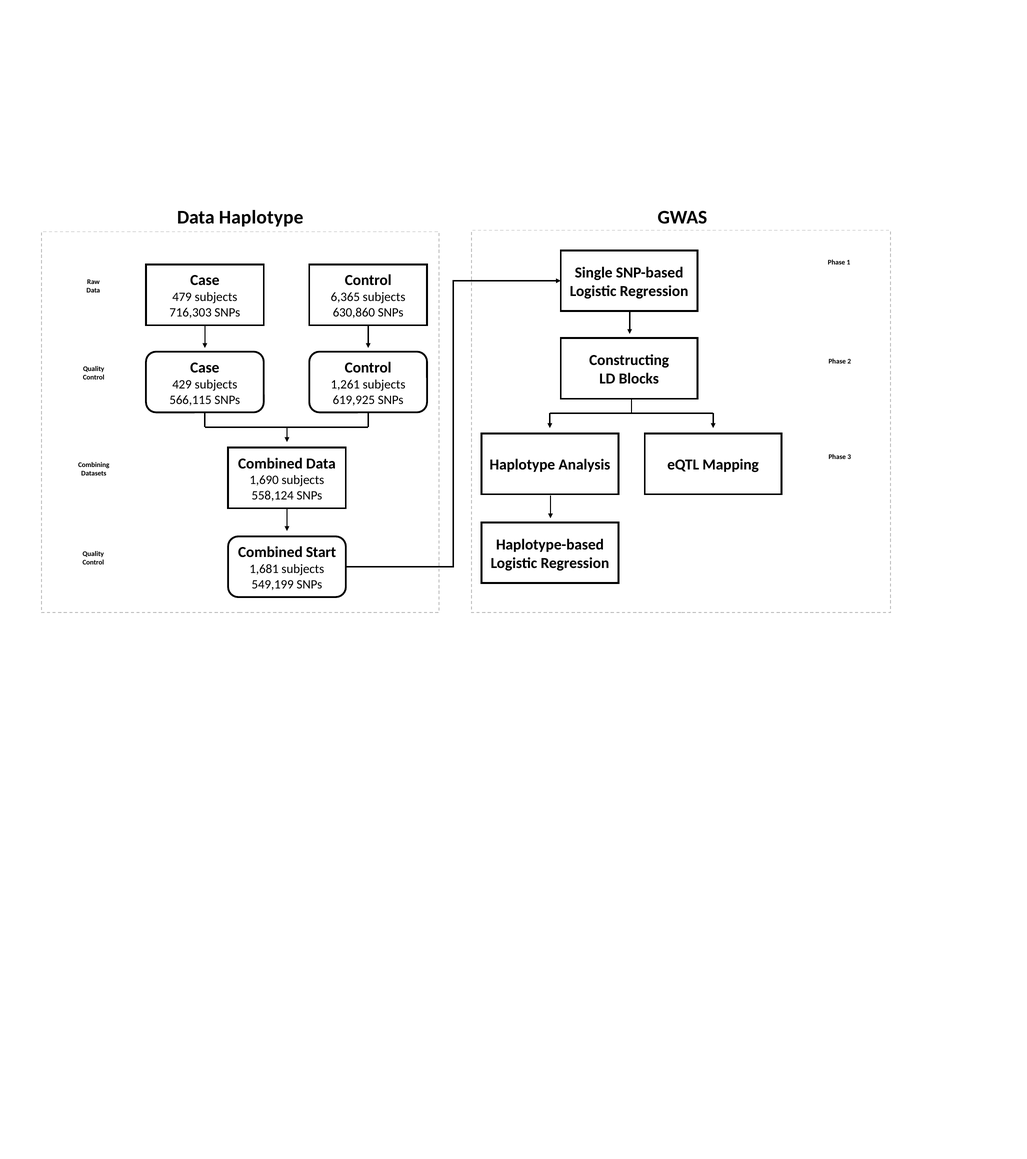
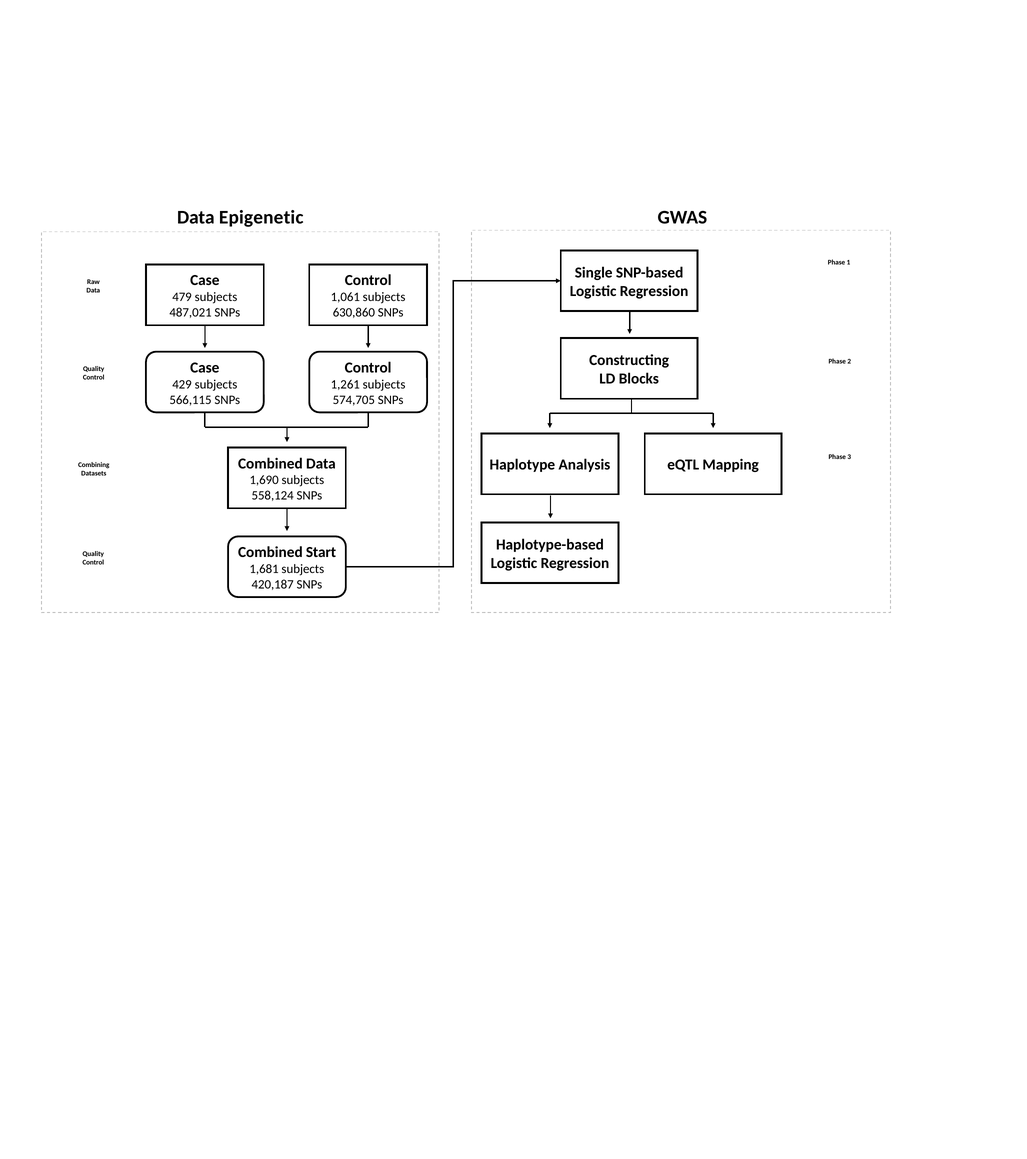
Data Haplotype: Haplotype -> Epigenetic
6,365: 6,365 -> 1,061
716,303: 716,303 -> 487,021
619,925: 619,925 -> 574,705
549,199: 549,199 -> 420,187
